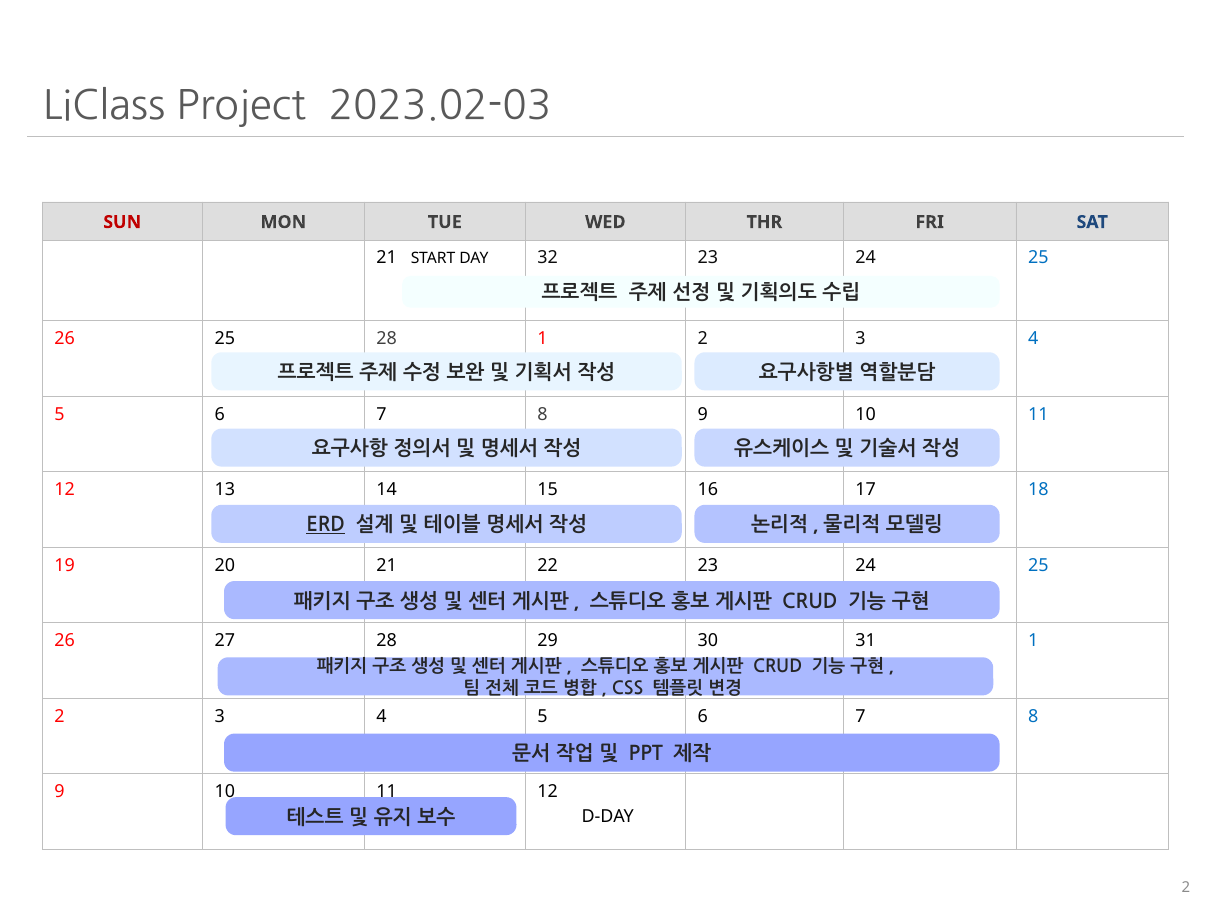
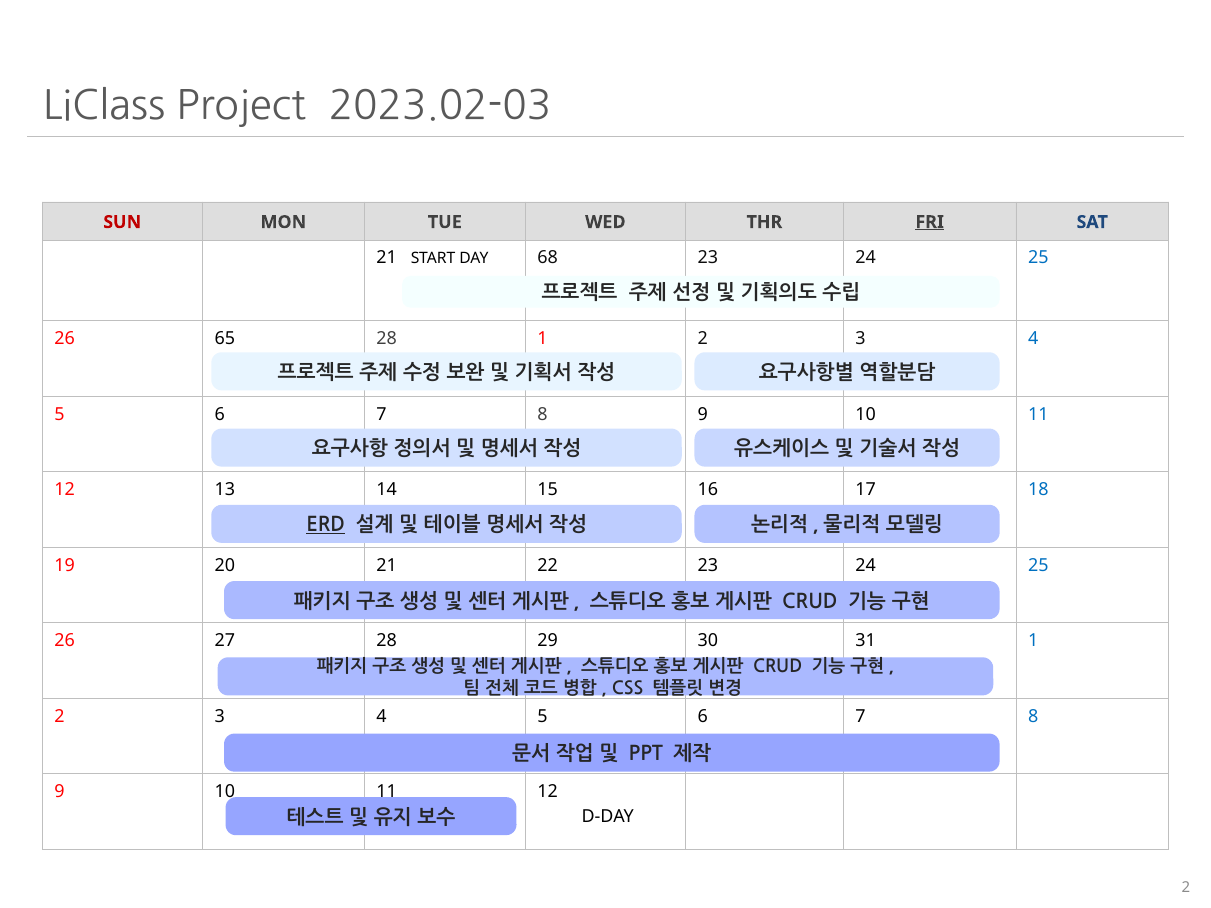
FRI underline: none -> present
32: 32 -> 68
26 25: 25 -> 65
